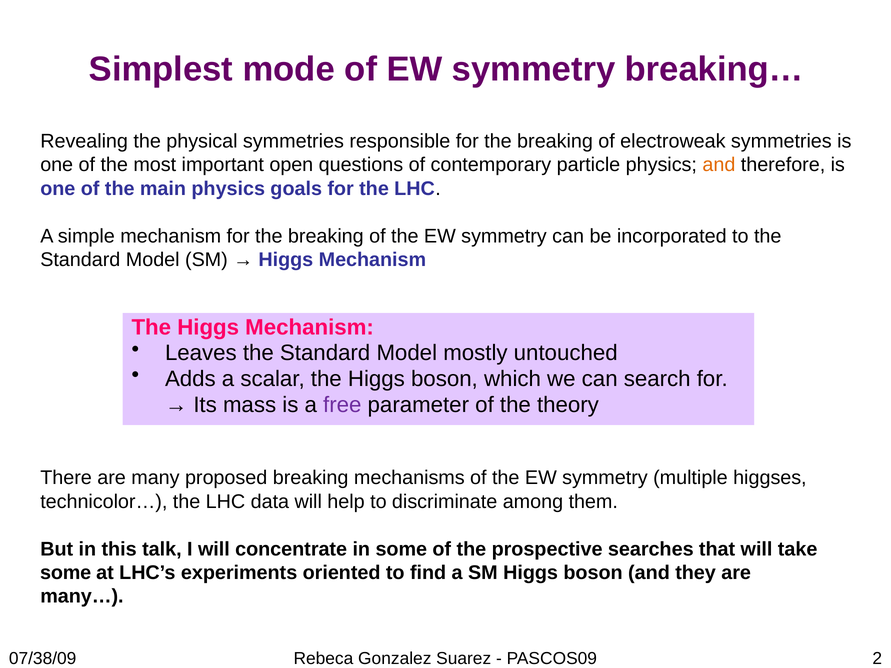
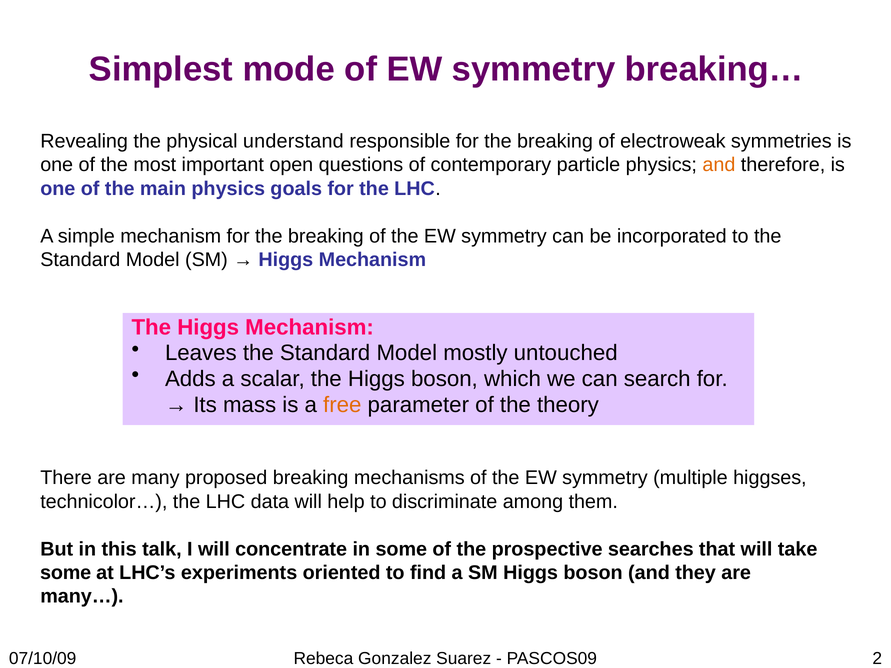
physical symmetries: symmetries -> understand
free colour: purple -> orange
07/38/09: 07/38/09 -> 07/10/09
